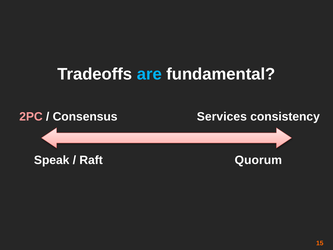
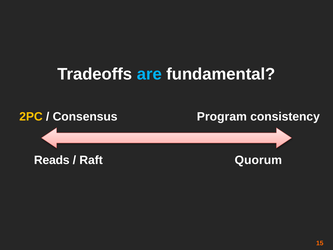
2PC colour: pink -> yellow
Services: Services -> Program
Speak: Speak -> Reads
